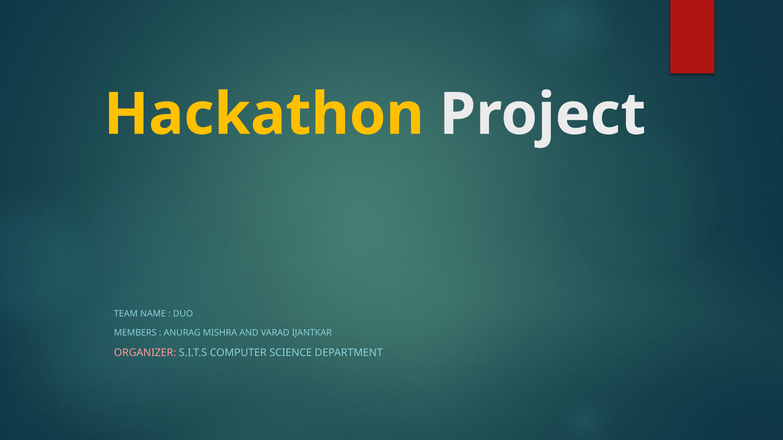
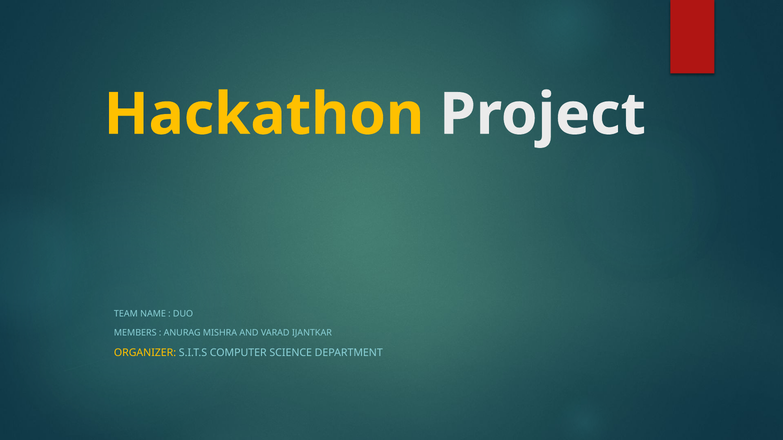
ORGANIZER colour: pink -> yellow
